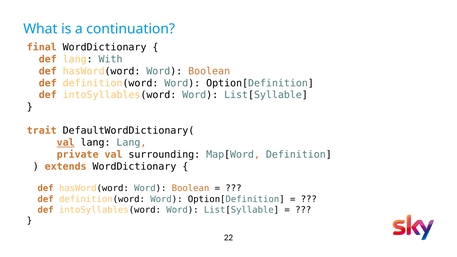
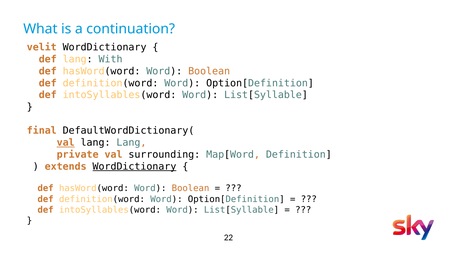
final: final -> velit
trait: trait -> final
WordDictionary at (134, 166) underline: none -> present
